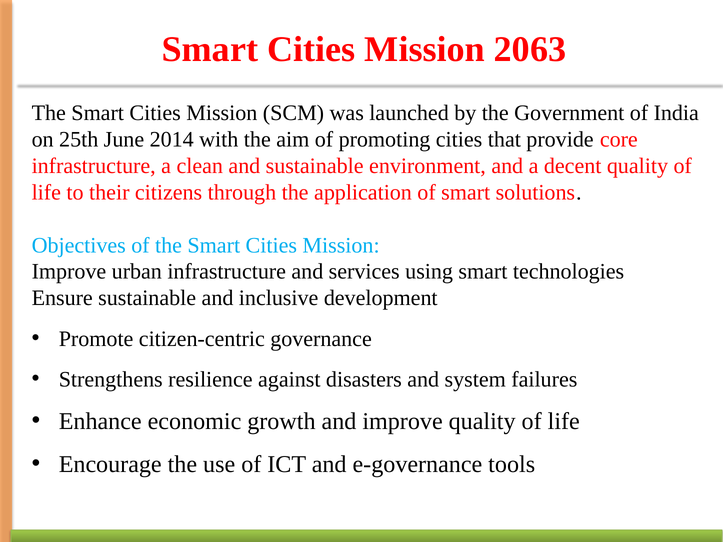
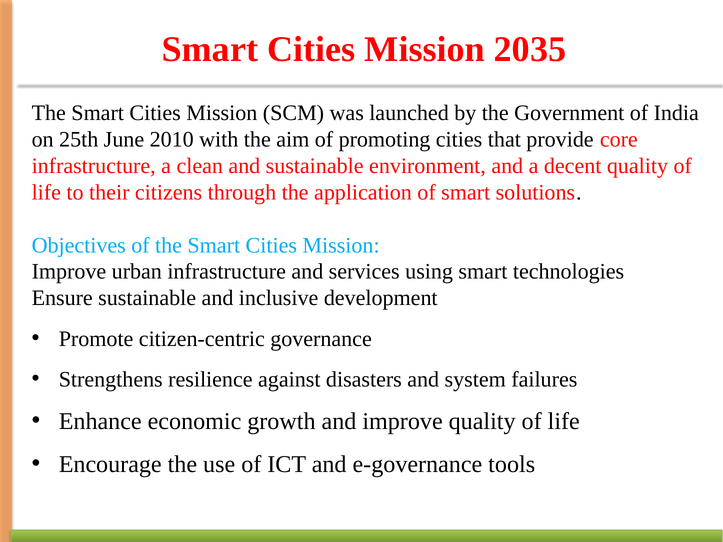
2063: 2063 -> 2035
2014: 2014 -> 2010
